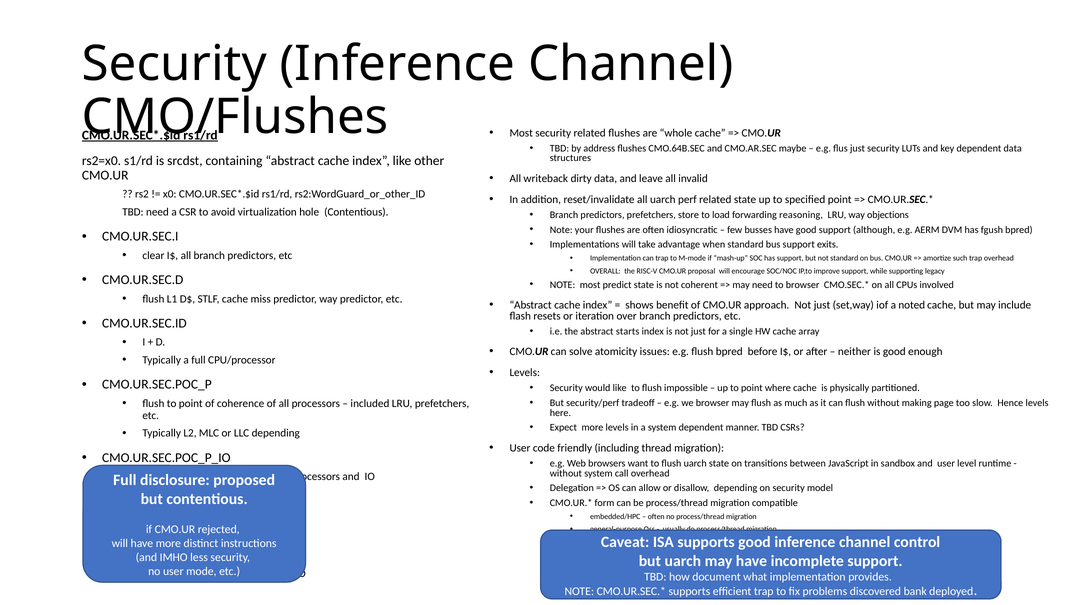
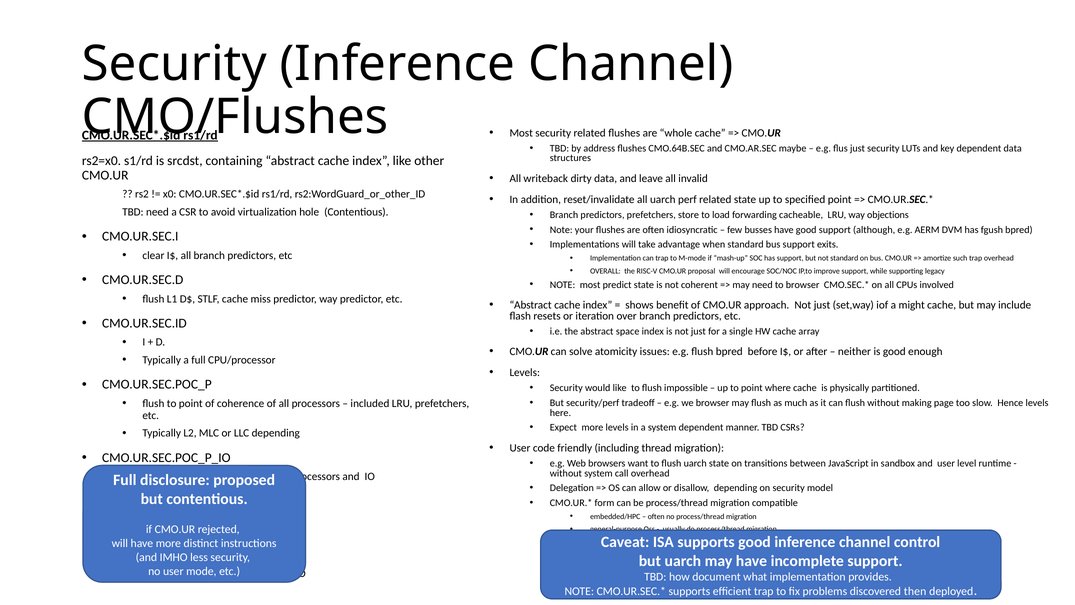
reasoning: reasoning -> cacheable
noted: noted -> might
starts: starts -> space
bank: bank -> then
